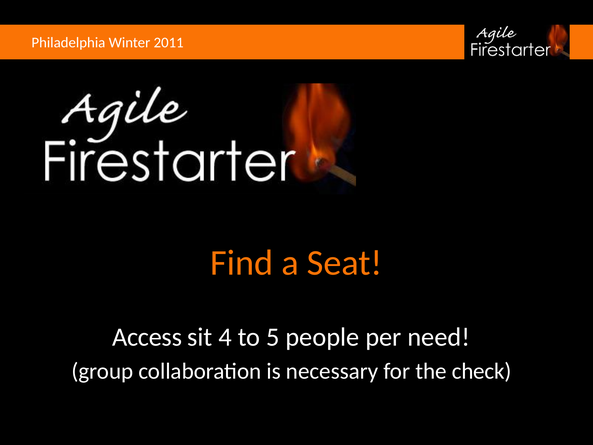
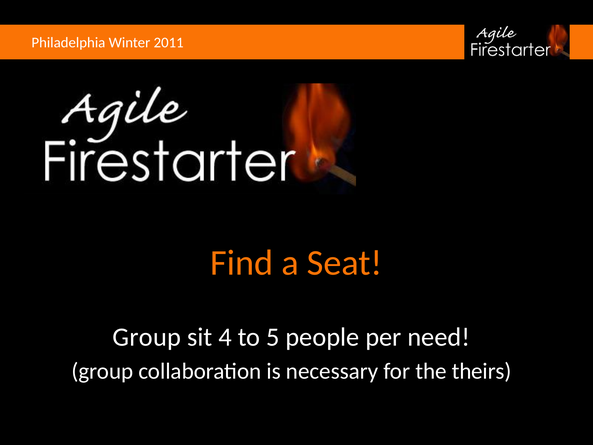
Access at (147, 337): Access -> Group
check: check -> theirs
